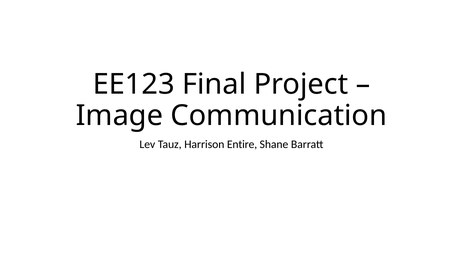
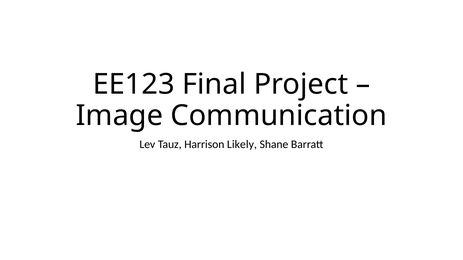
Entire: Entire -> Likely
